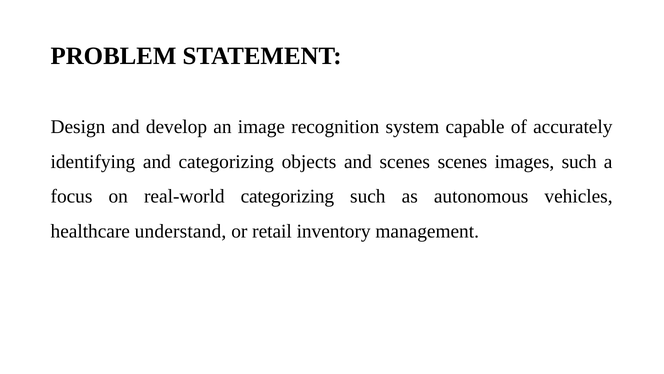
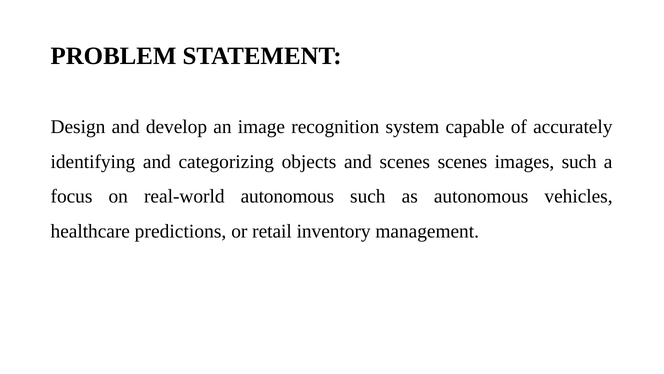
real-world categorizing: categorizing -> autonomous
understand: understand -> predictions
